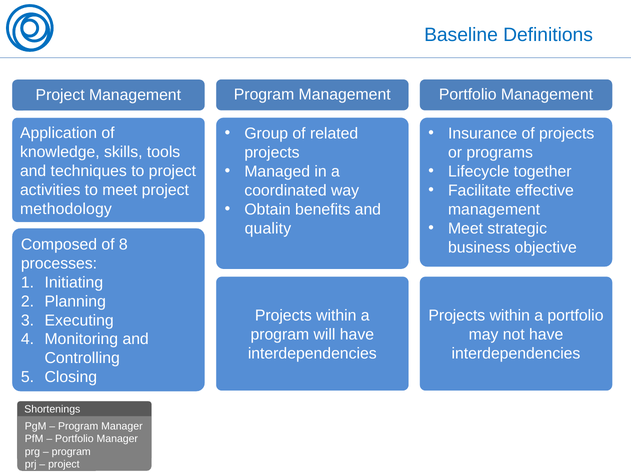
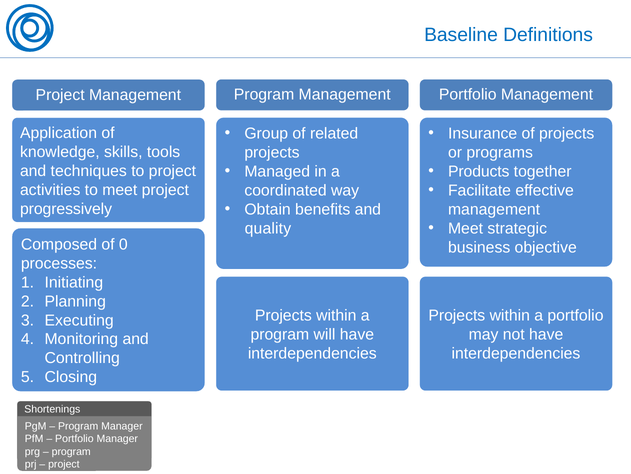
Lifecycle: Lifecycle -> Products
methodology: methodology -> progressively
8: 8 -> 0
